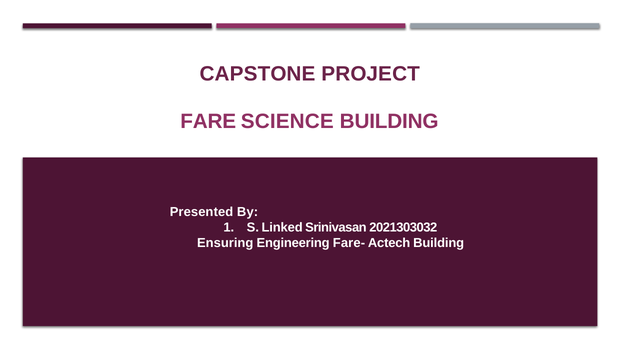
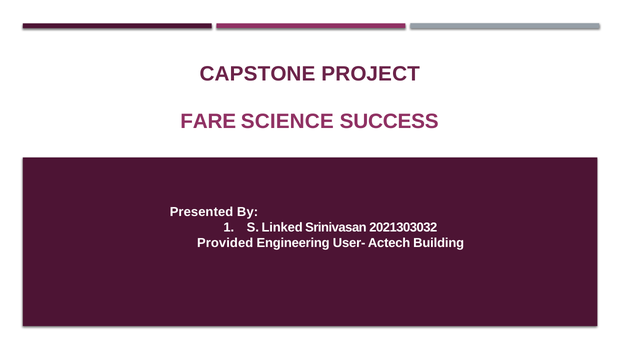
SCIENCE BUILDING: BUILDING -> SUCCESS
Ensuring: Ensuring -> Provided
Fare-: Fare- -> User-
